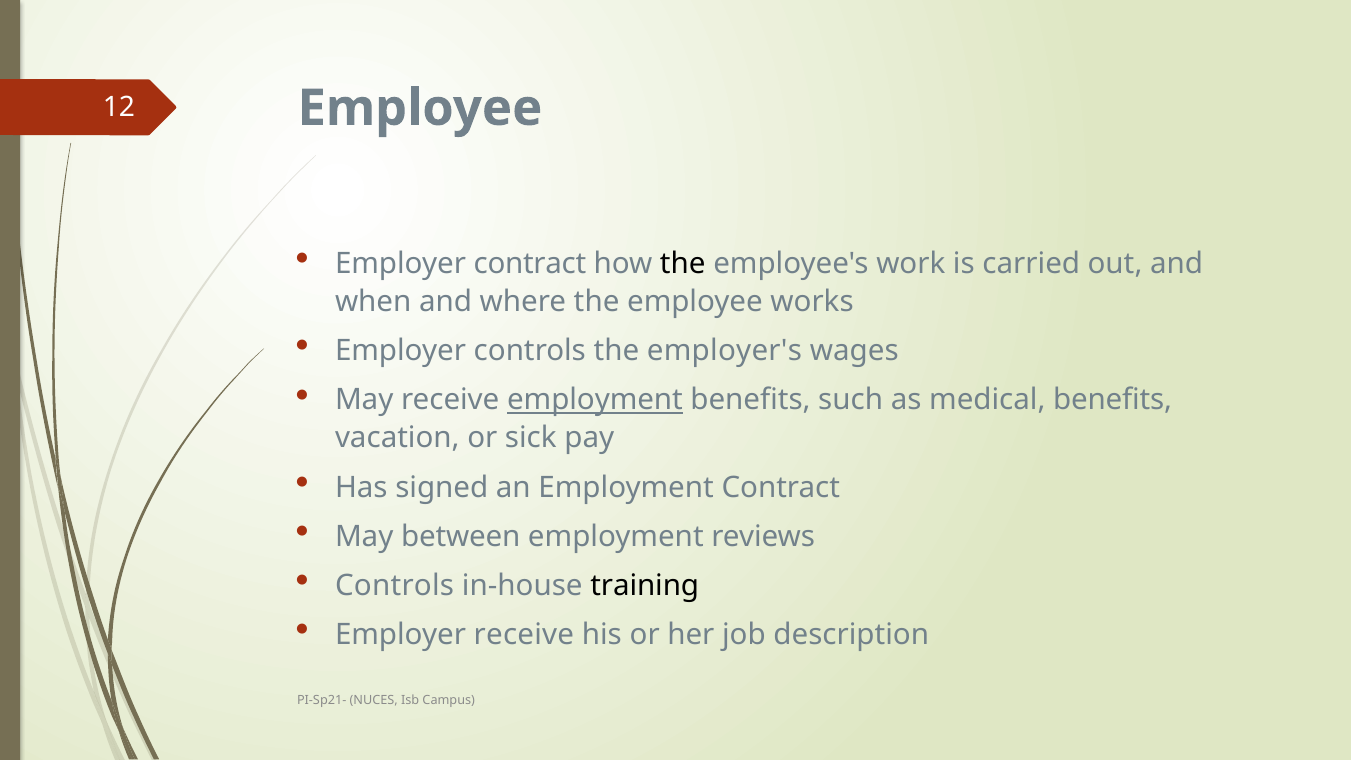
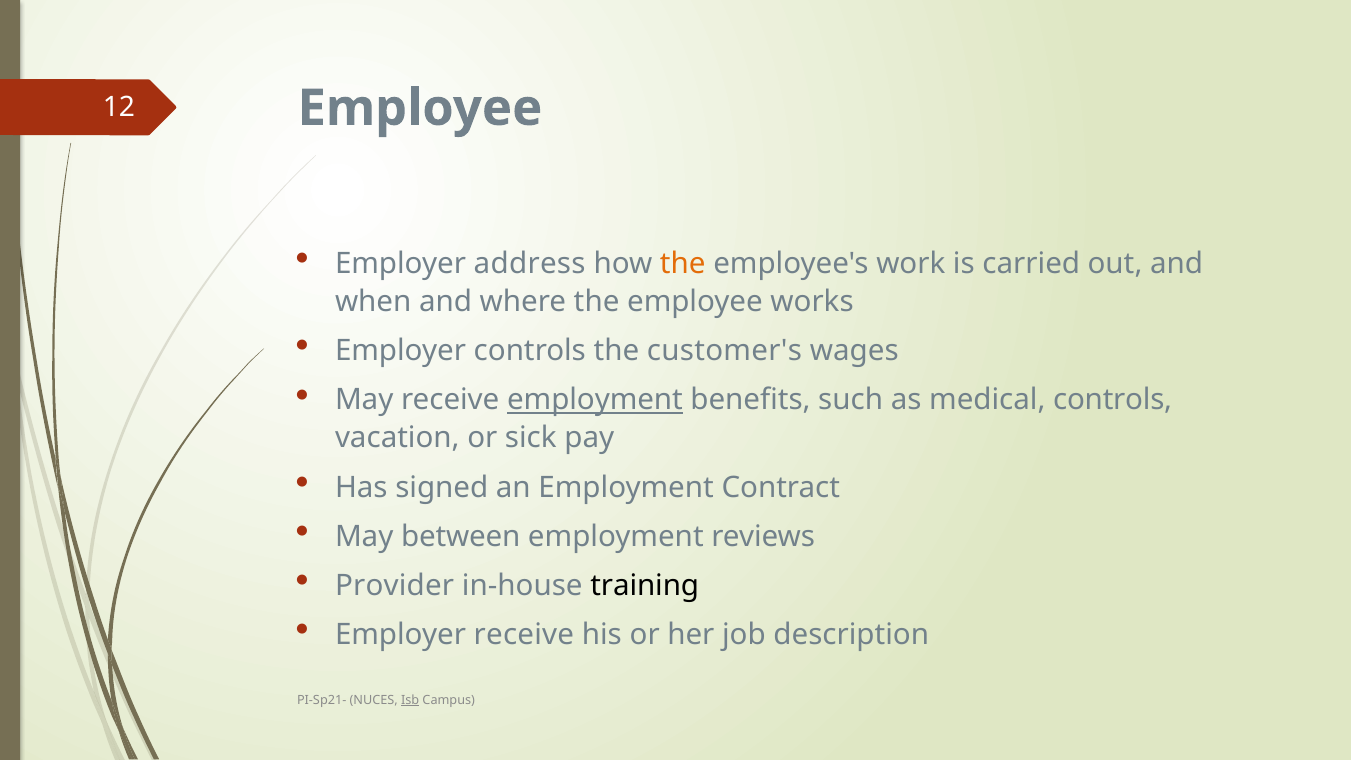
Employer contract: contract -> address
the at (683, 264) colour: black -> orange
employer's: employer's -> customer's
medical benefits: benefits -> controls
Controls at (395, 586): Controls -> Provider
Isb underline: none -> present
